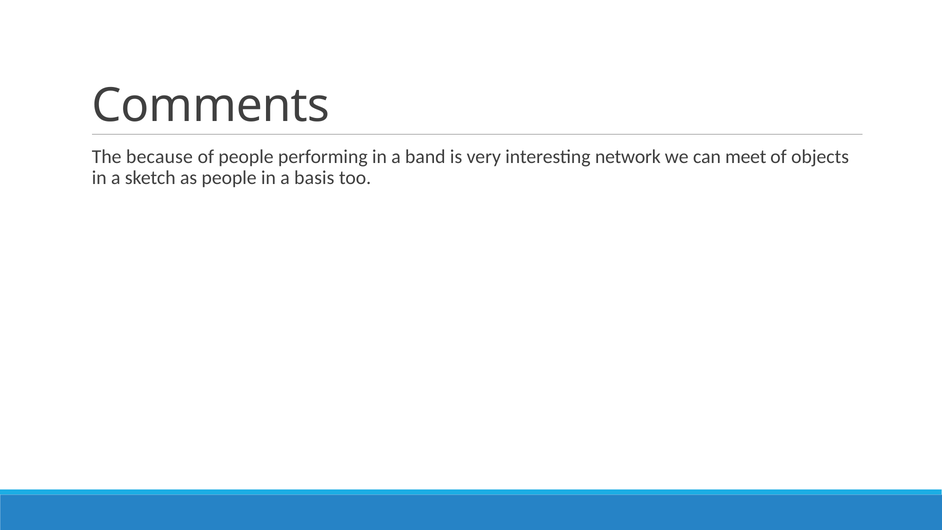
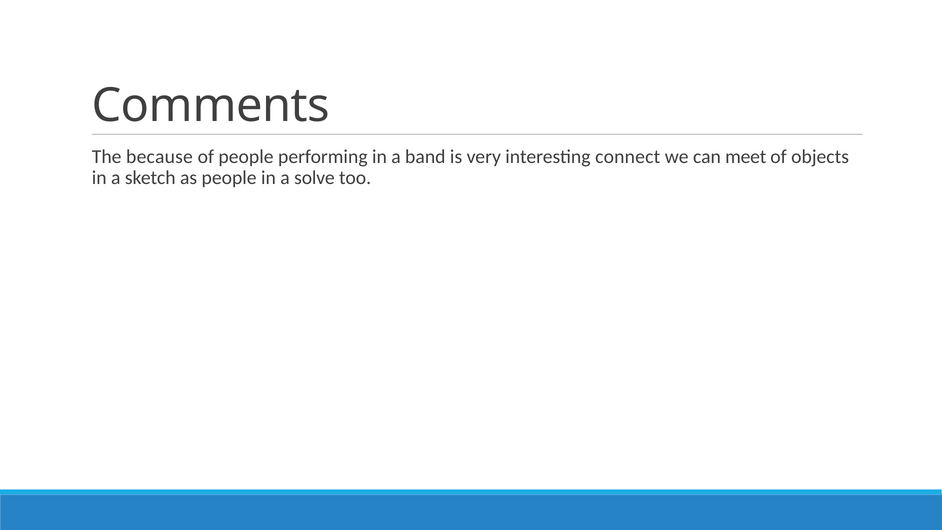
network: network -> connect
basis: basis -> solve
